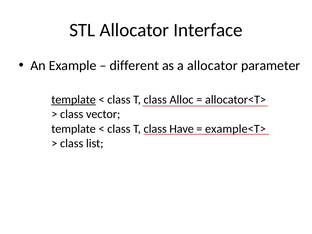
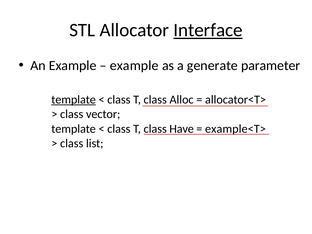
Interface underline: none -> present
different at (134, 65): different -> example
a allocator: allocator -> generate
